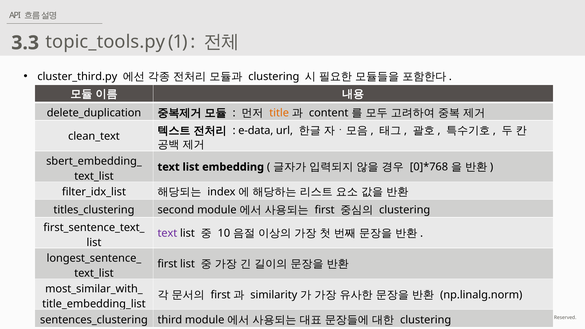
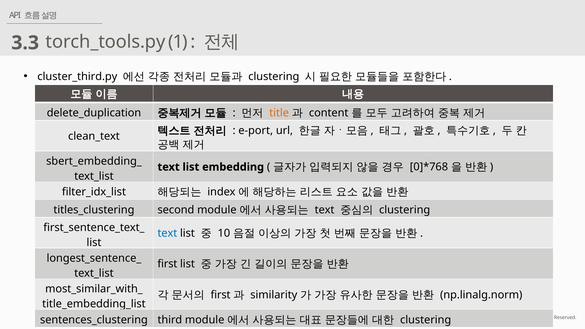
topic_tools.py: topic_tools.py -> torch_tools.py
e-data: e-data -> e-port
first at (325, 210): first -> text
text at (167, 233) colour: purple -> blue
